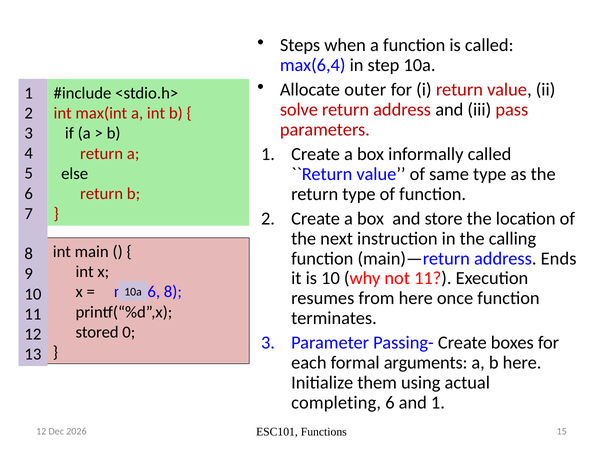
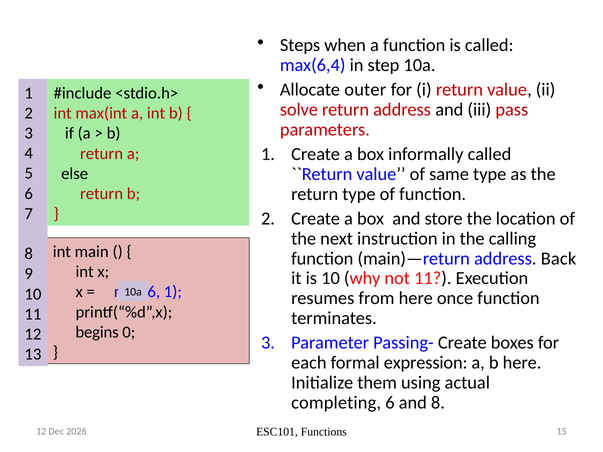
Ends: Ends -> Back
8 at (173, 292): 8 -> 1
stored: stored -> begins
arguments: arguments -> expression
and 1: 1 -> 8
